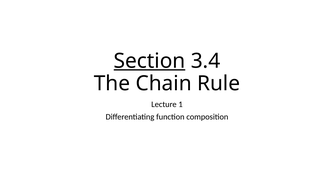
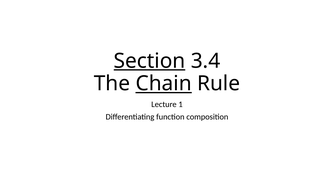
Chain underline: none -> present
